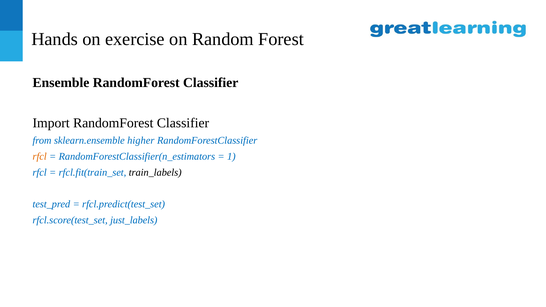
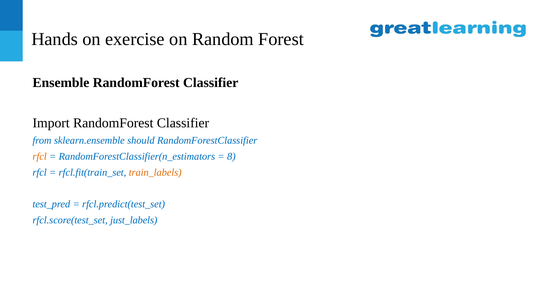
higher: higher -> should
1: 1 -> 8
train_labels colour: black -> orange
